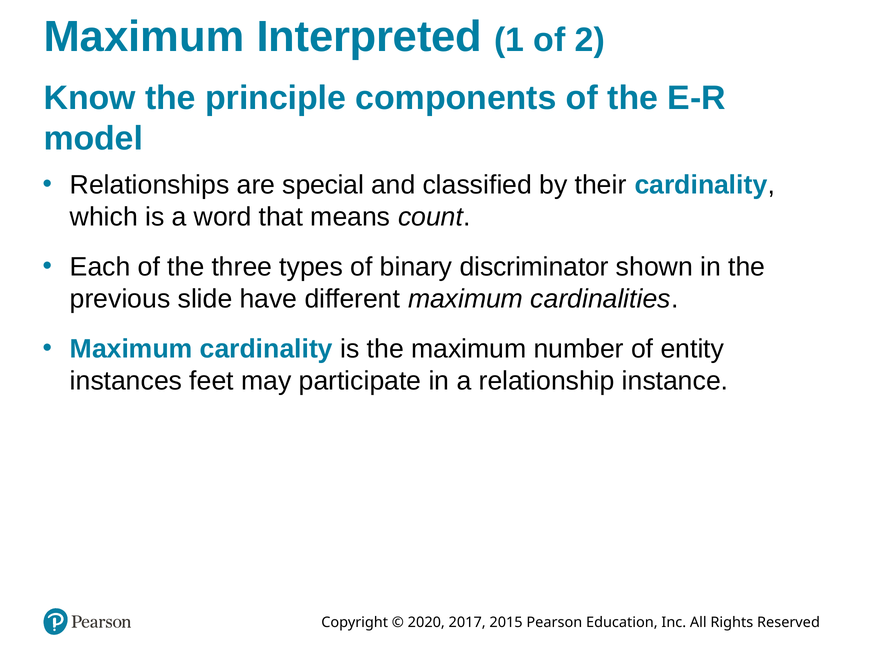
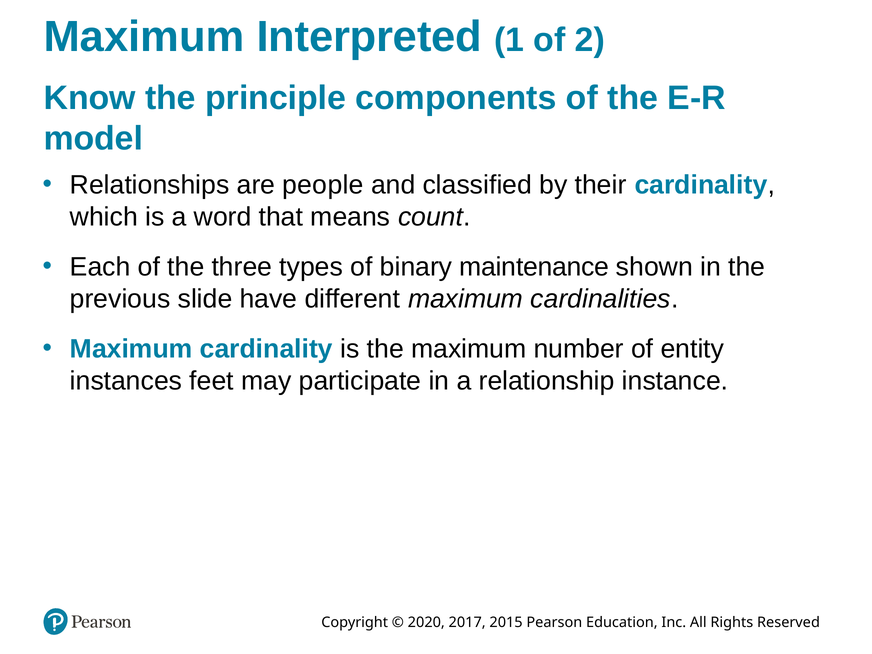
special: special -> people
discriminator: discriminator -> maintenance
